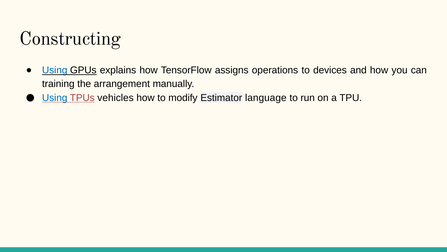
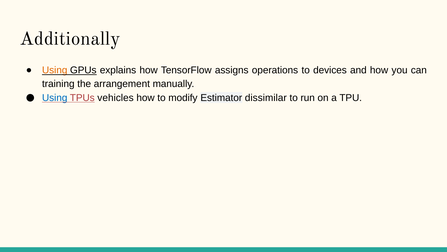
Constructing: Constructing -> Additionally
Using at (55, 70) colour: blue -> orange
language: language -> dissimilar
